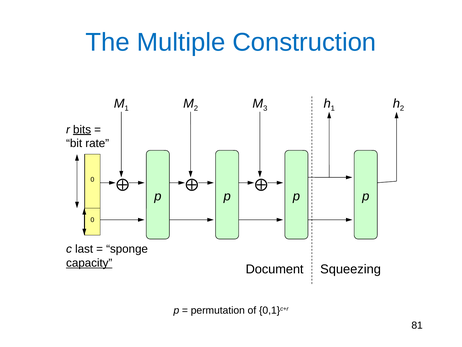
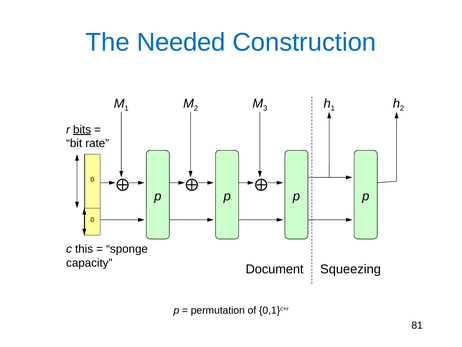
Multiple: Multiple -> Needed
last: last -> this
capacity underline: present -> none
